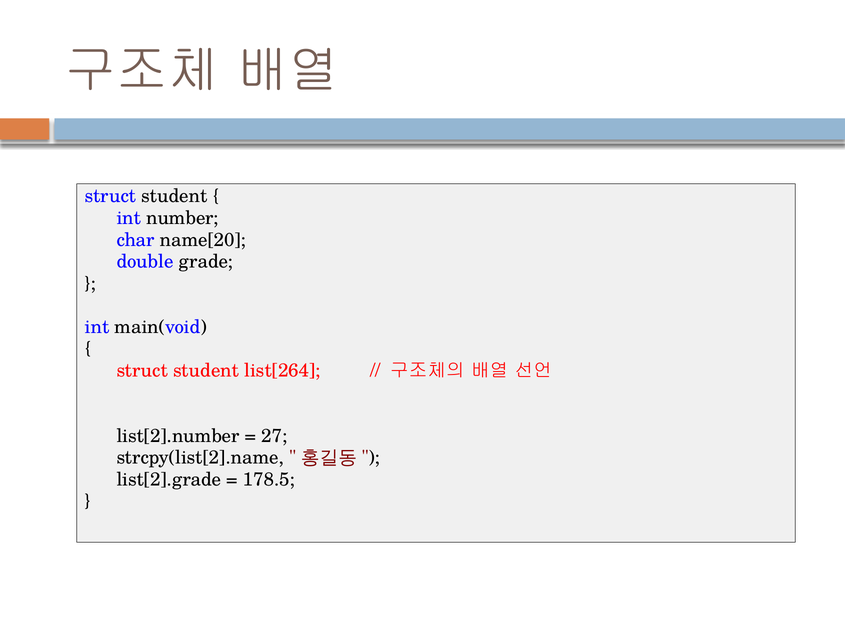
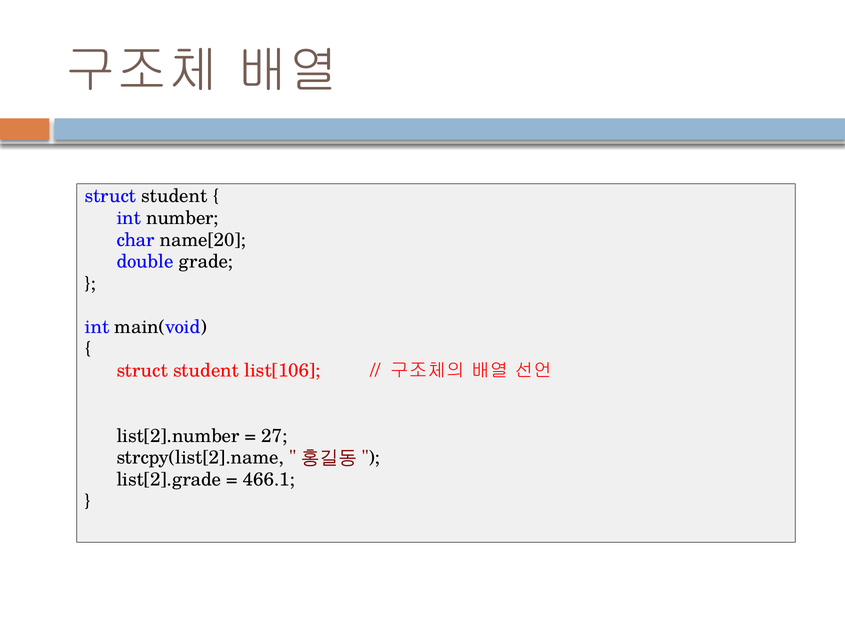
list[264: list[264 -> list[106
178.5: 178.5 -> 466.1
